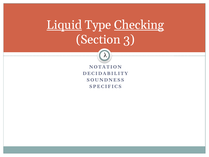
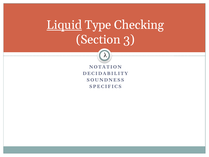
Checking underline: present -> none
